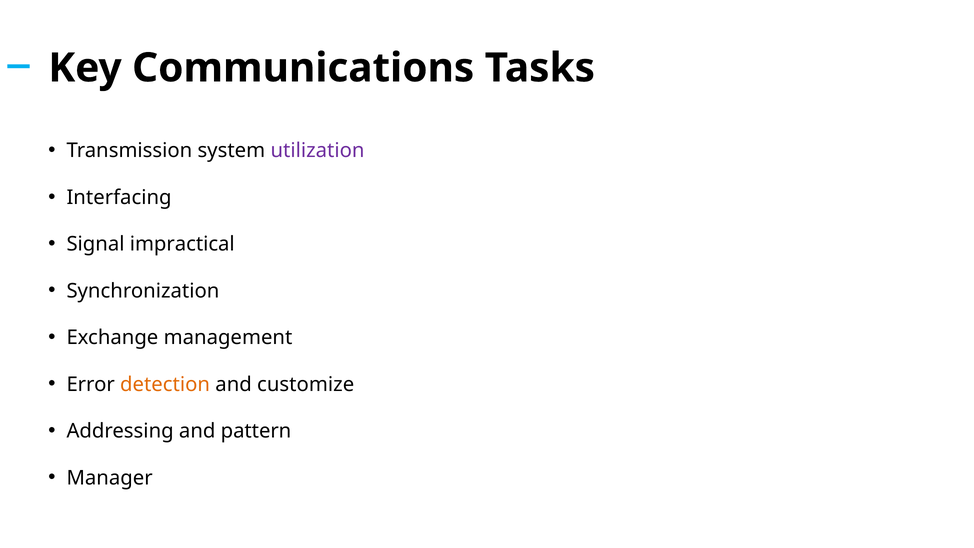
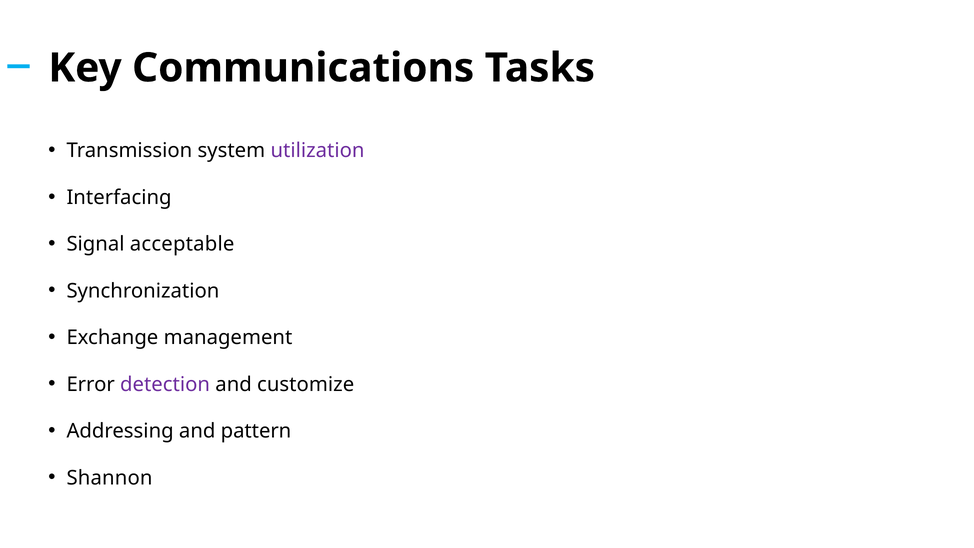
impractical: impractical -> acceptable
detection colour: orange -> purple
Manager: Manager -> Shannon
